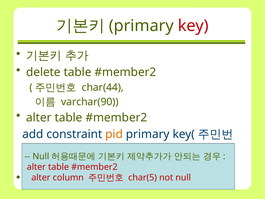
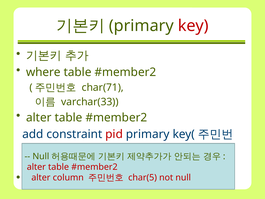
delete: delete -> where
char(44: char(44 -> char(71
varchar(90: varchar(90 -> varchar(33
pid colour: orange -> red
